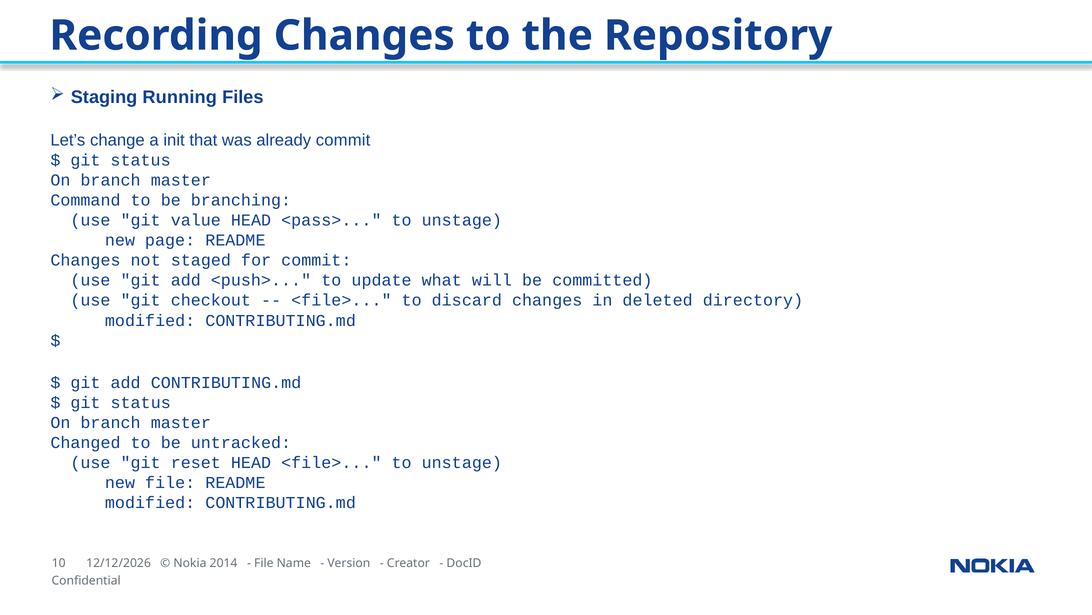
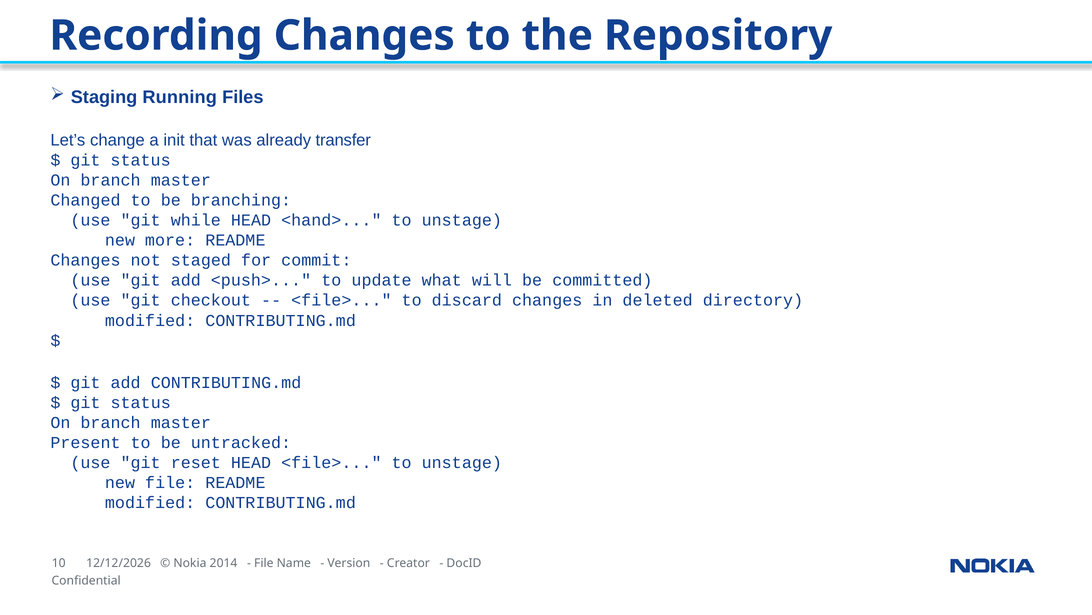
already commit: commit -> transfer
Command: Command -> Changed
value: value -> while
<pass>: <pass> -> <hand>
page: page -> more
Changed: Changed -> Present
